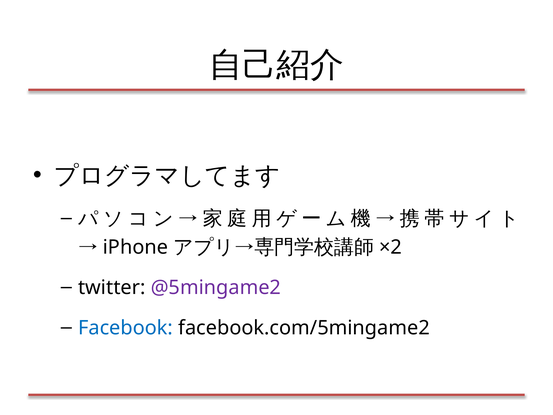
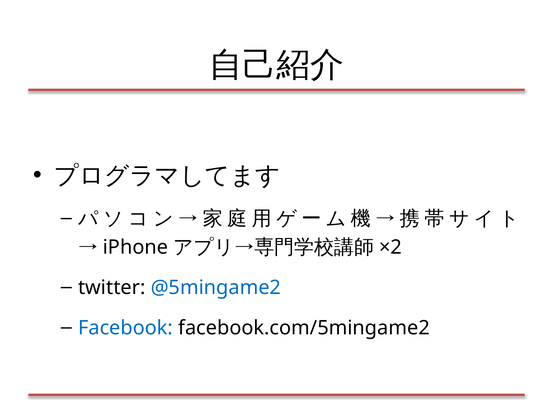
@5mingame2 colour: purple -> blue
